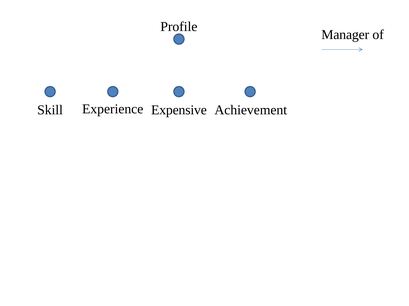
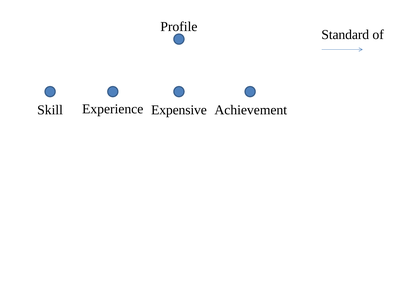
Manager: Manager -> Standard
